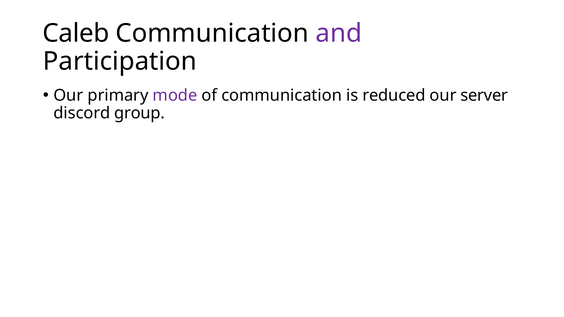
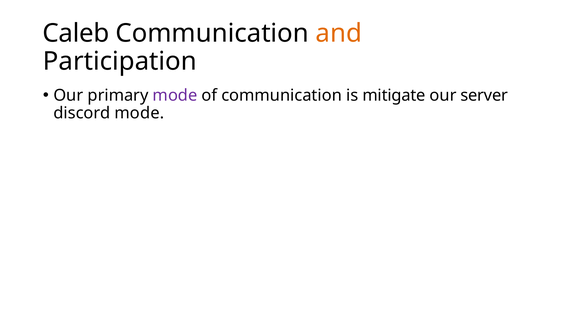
and colour: purple -> orange
reduced: reduced -> mitigate
discord group: group -> mode
